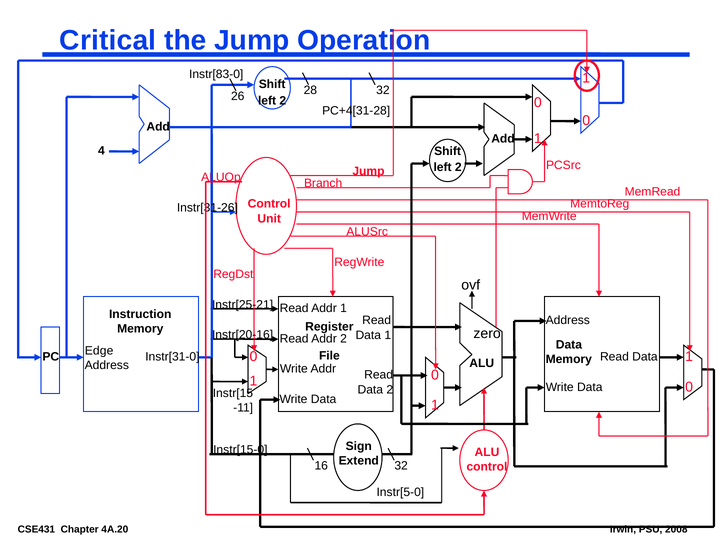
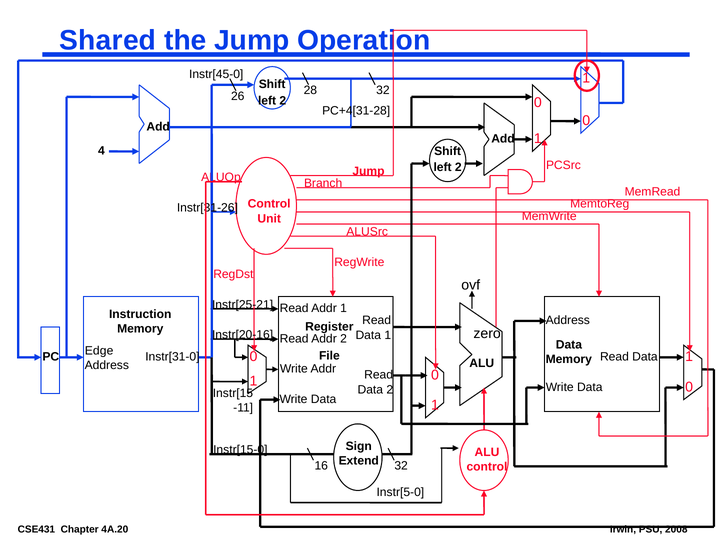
Critical: Critical -> Shared
Instr[83-0: Instr[83-0 -> Instr[45-0
